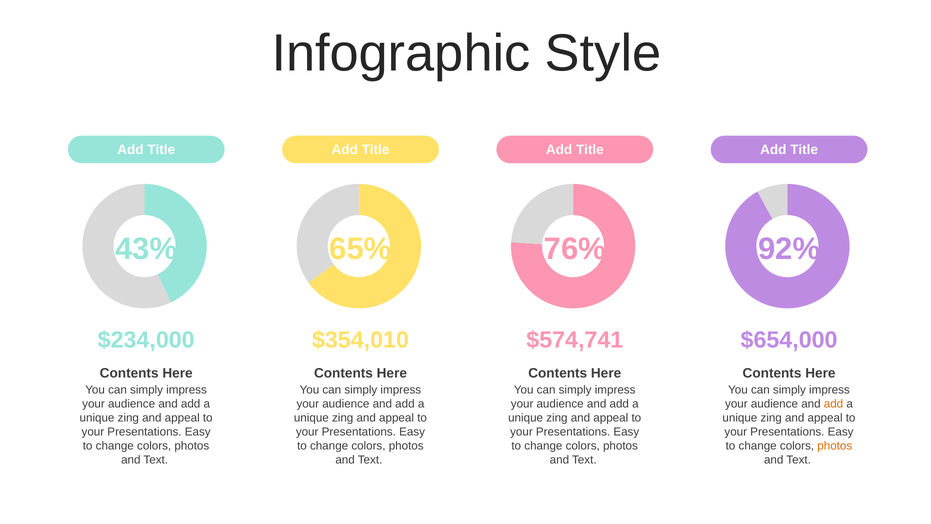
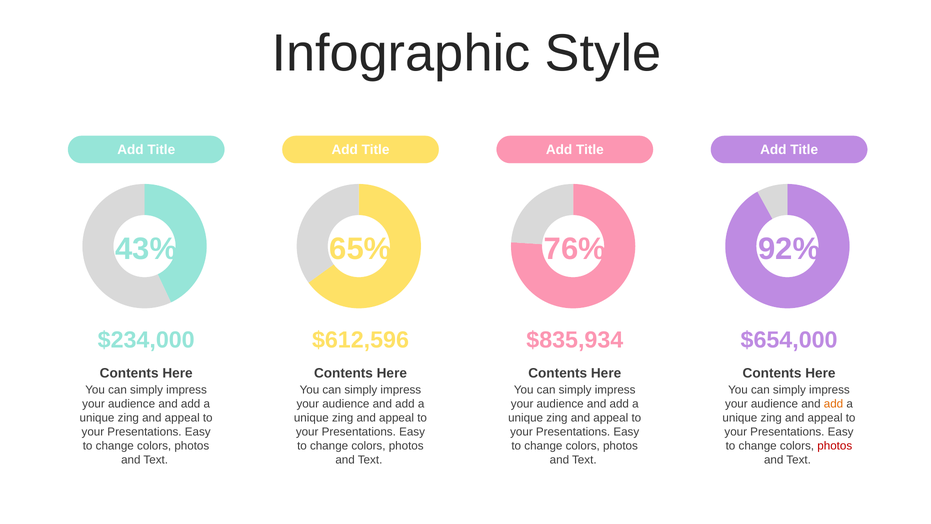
$354,010: $354,010 -> $612,596
$574,741: $574,741 -> $835,934
photos at (835, 446) colour: orange -> red
